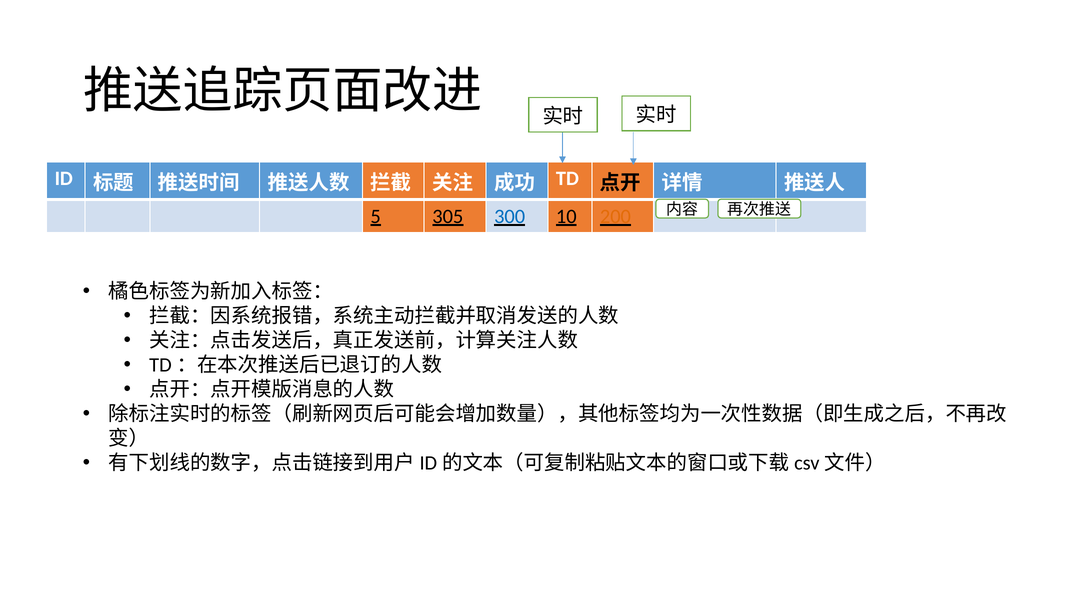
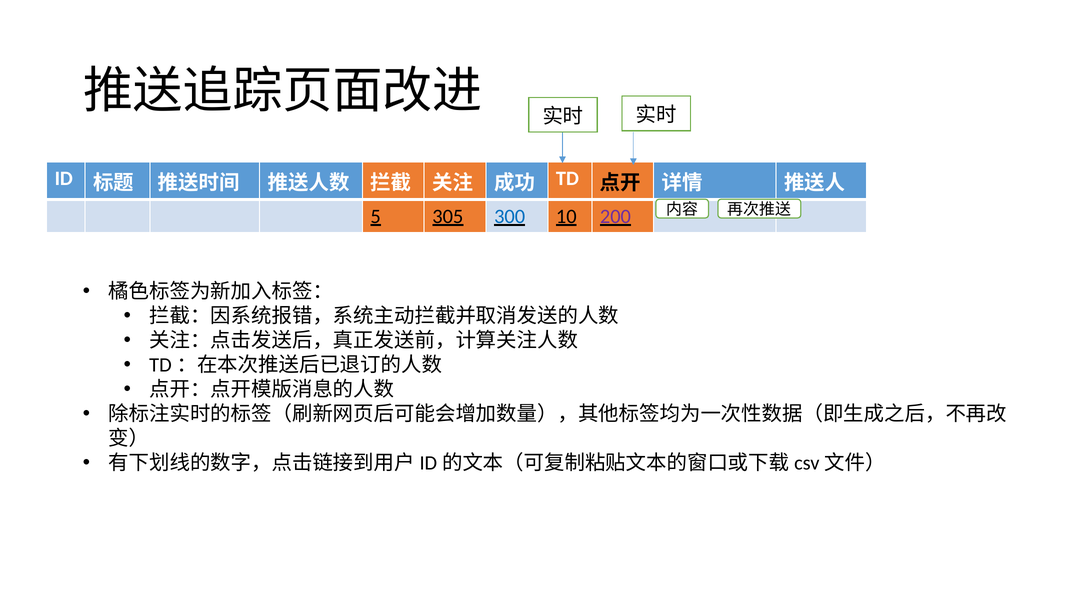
200 colour: orange -> purple
